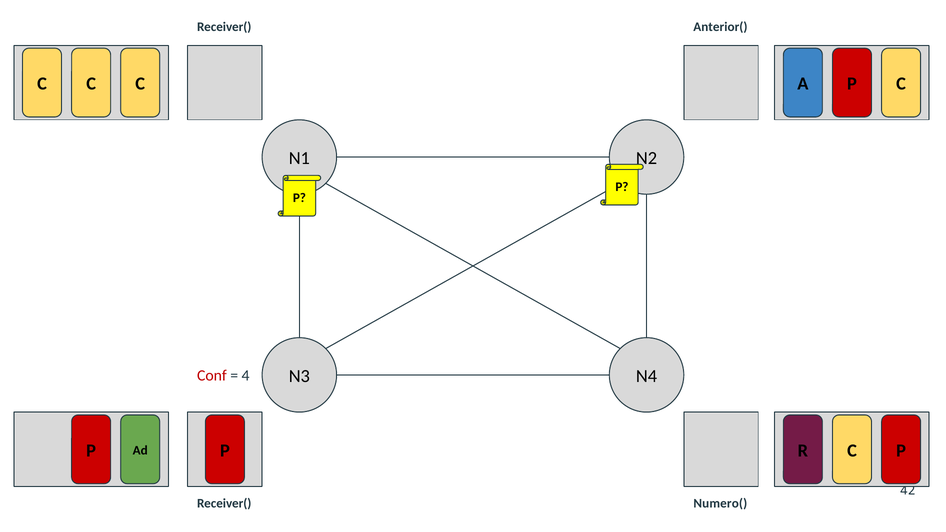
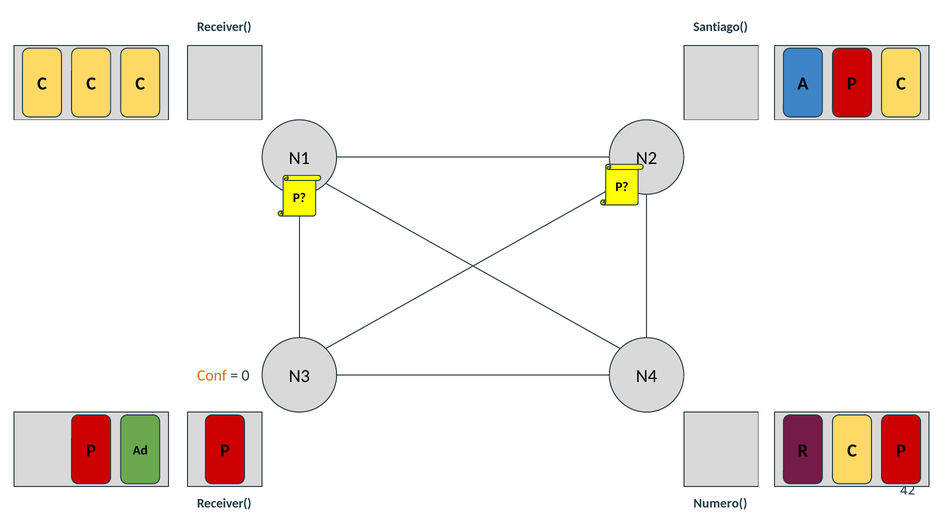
Anterior(: Anterior( -> Santiago(
Conf colour: red -> orange
4: 4 -> 0
